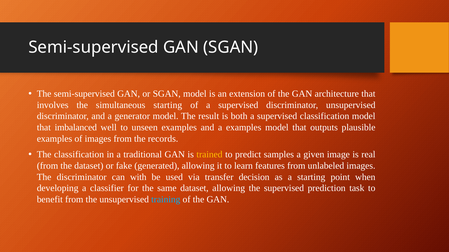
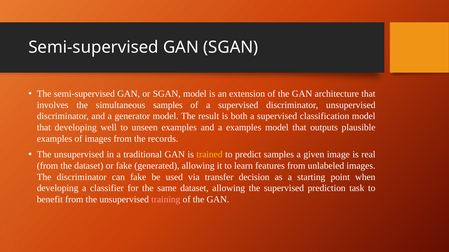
simultaneous starting: starting -> samples
that imbalanced: imbalanced -> developing
classification at (79, 155): classification -> unsupervised
can with: with -> fake
training colour: light blue -> pink
